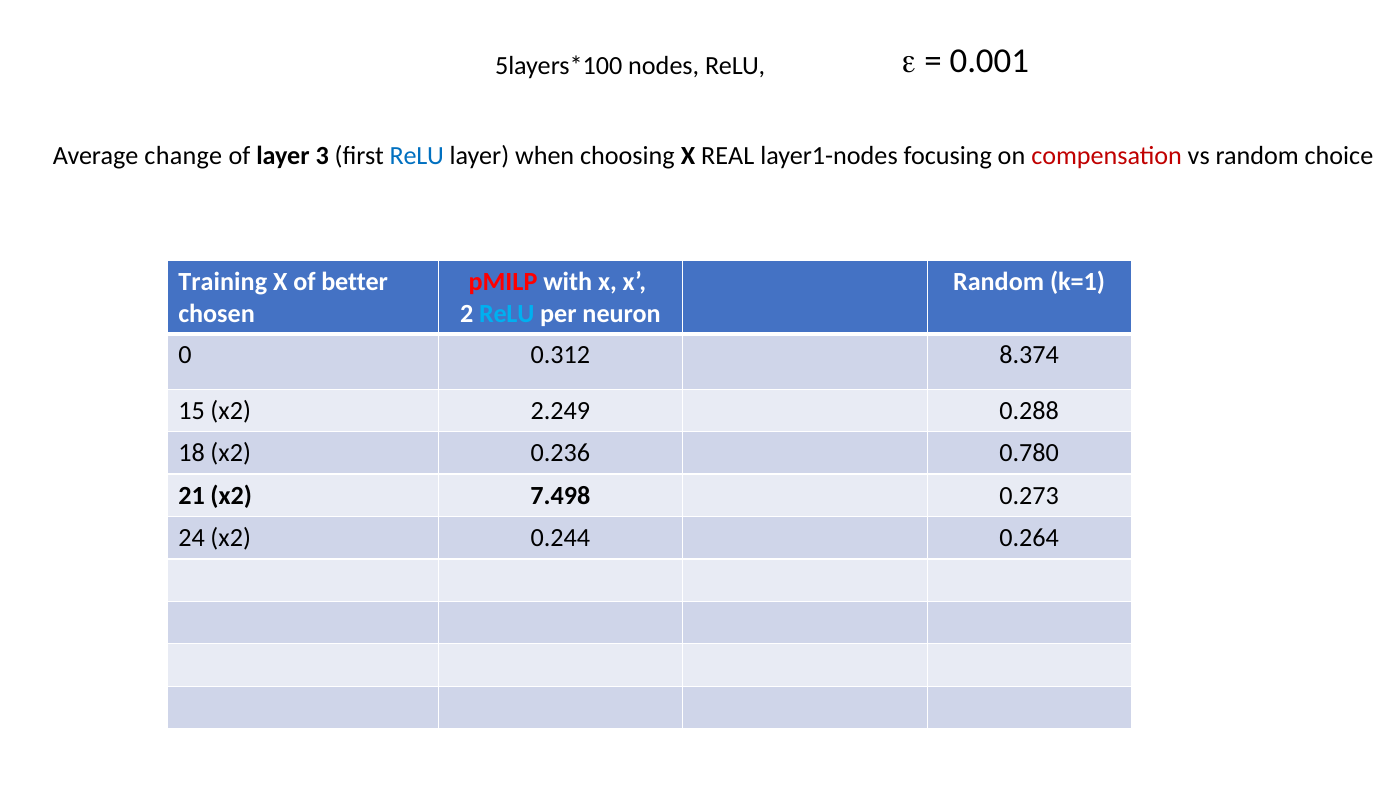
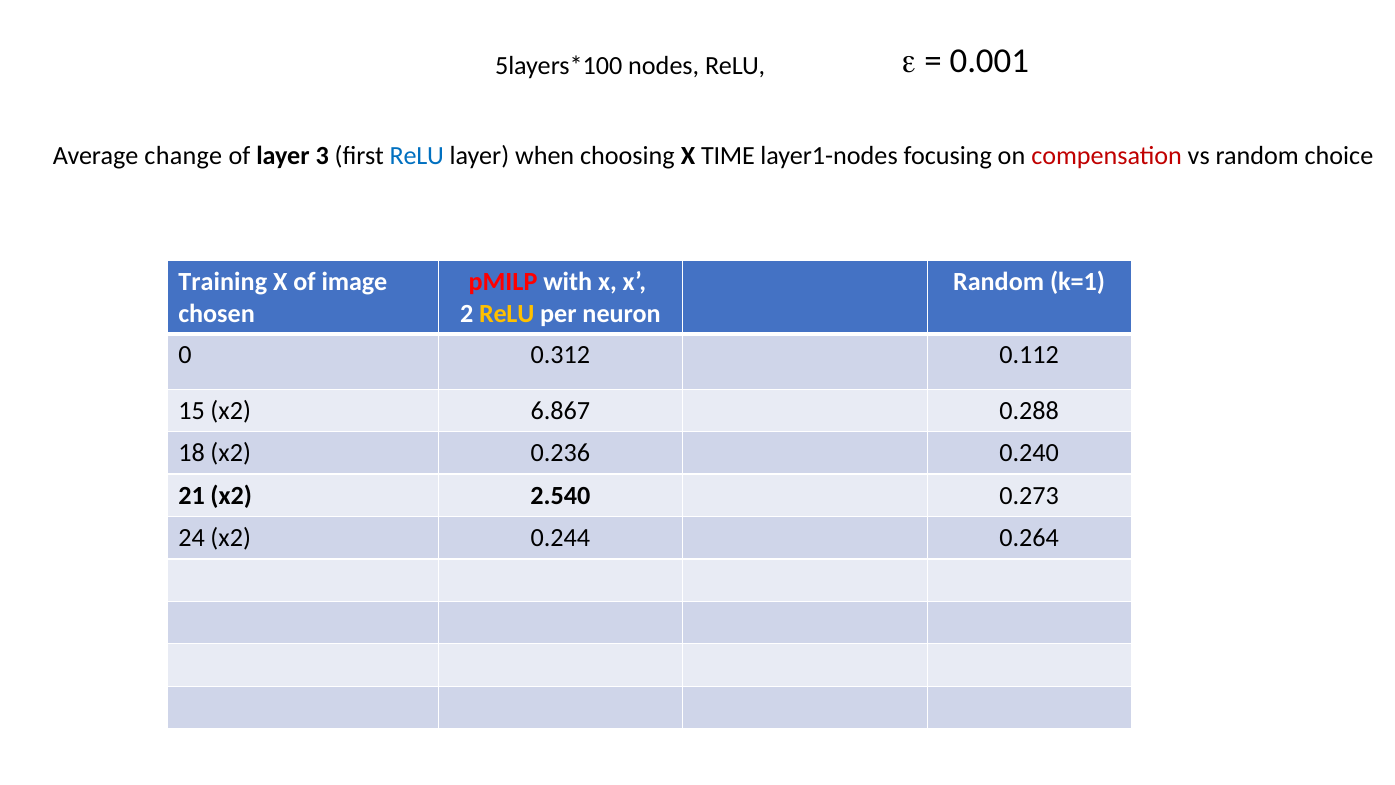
REAL: REAL -> TIME
better: better -> image
ReLU at (507, 314) colour: light blue -> yellow
8.374: 8.374 -> 0.112
2.249: 2.249 -> 6.867
0.780: 0.780 -> 0.240
7.498: 7.498 -> 2.540
